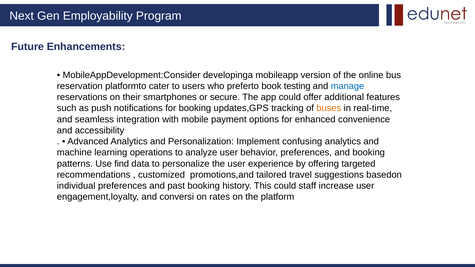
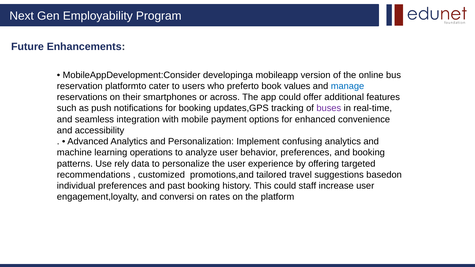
testing: testing -> values
secure: secure -> across
buses colour: orange -> purple
find: find -> rely
